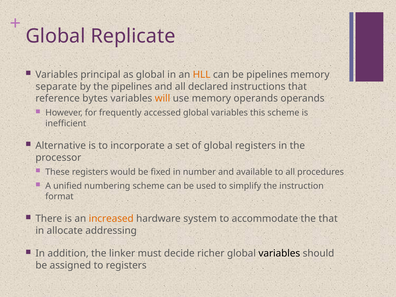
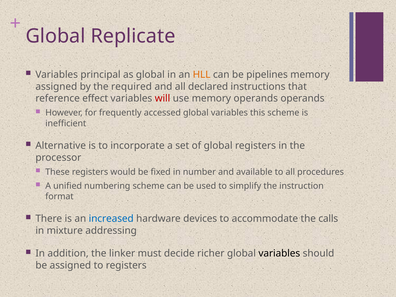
separate at (56, 86): separate -> assigned
the pipelines: pipelines -> required
bytes: bytes -> effect
will colour: orange -> red
increased colour: orange -> blue
system: system -> devices
the that: that -> calls
allocate: allocate -> mixture
